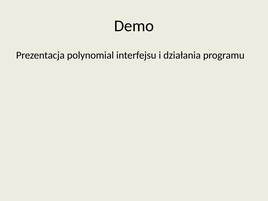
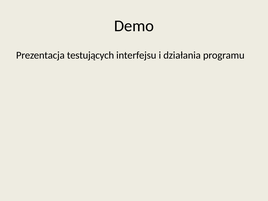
polynomial: polynomial -> testujących
